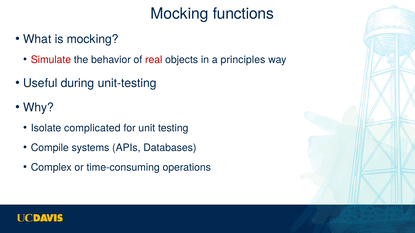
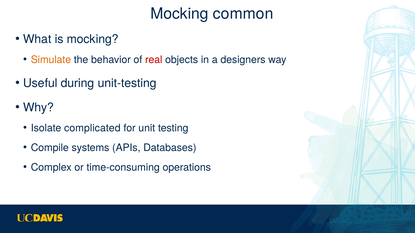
functions: functions -> common
Simulate colour: red -> orange
principles: principles -> designers
